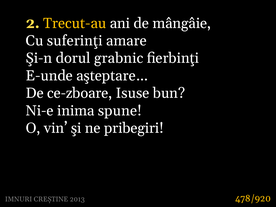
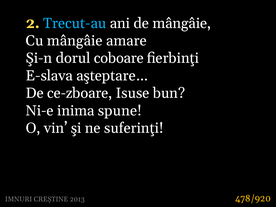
Trecut-au colour: yellow -> light blue
Cu suferinţi: suferinţi -> mângâie
grabnic: grabnic -> coboare
E-unde: E-unde -> E-slava
pribegiri: pribegiri -> suferinţi
